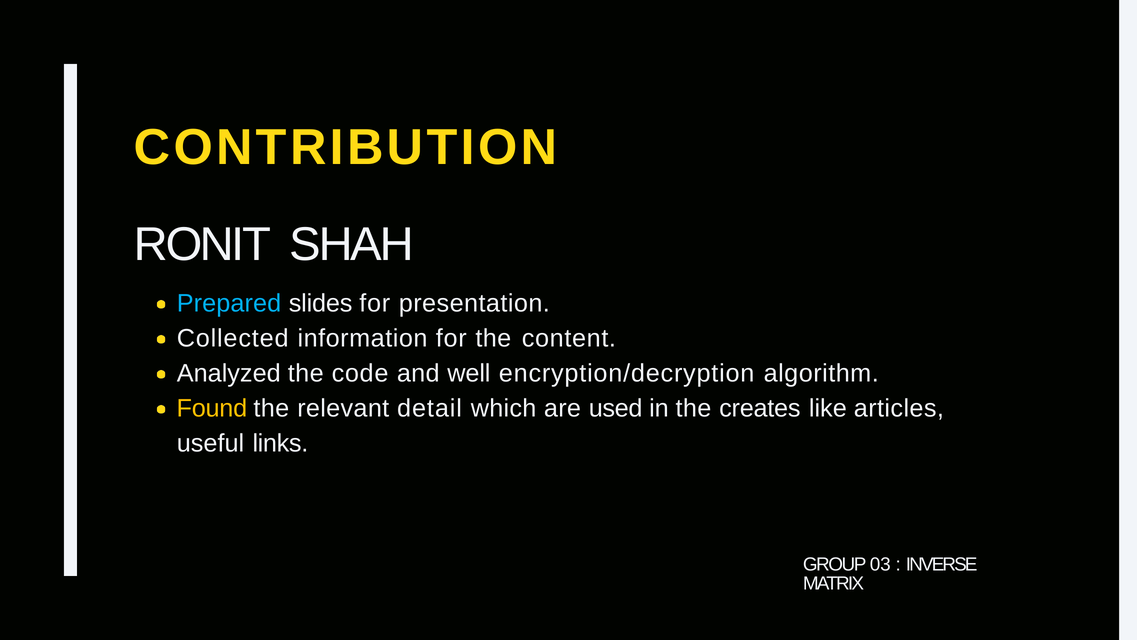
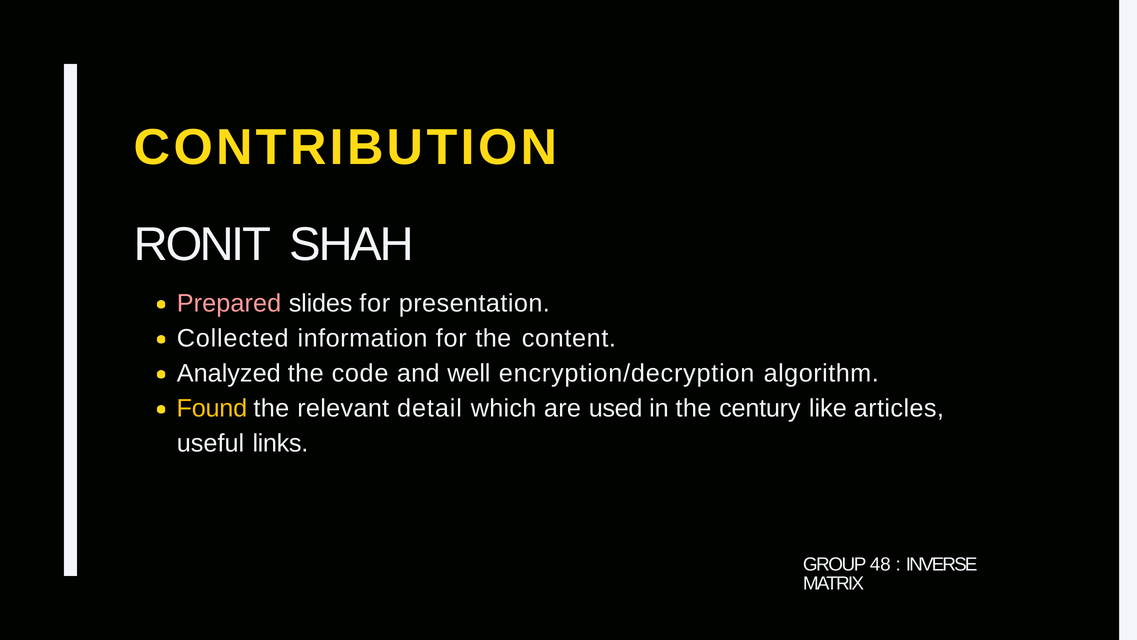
Prepared colour: light blue -> pink
creates: creates -> century
03: 03 -> 48
